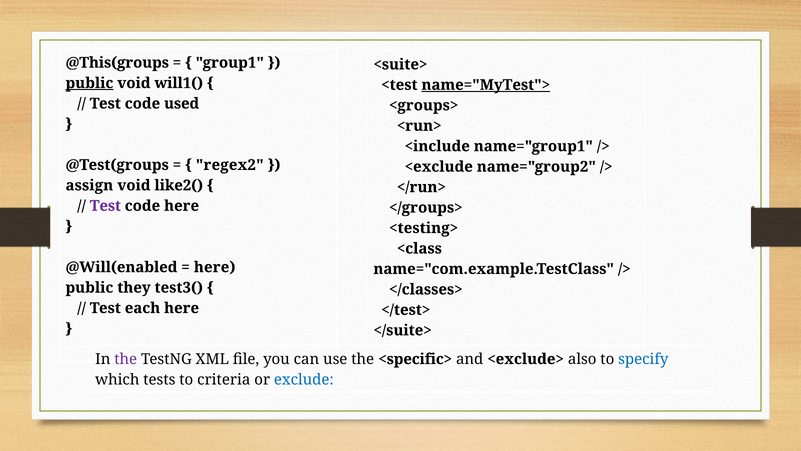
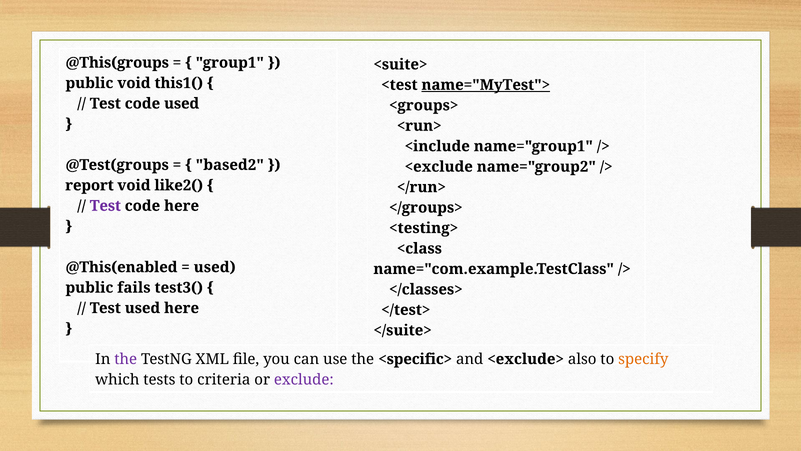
public at (89, 83) underline: present -> none
will1(: will1( -> this1(
regex2: regex2 -> based2
assign: assign -> report
@Will(enabled: @Will(enabled -> @This(enabled
here at (215, 267): here -> used
they: they -> fails
Test each: each -> used
specify colour: blue -> orange
exclude colour: blue -> purple
